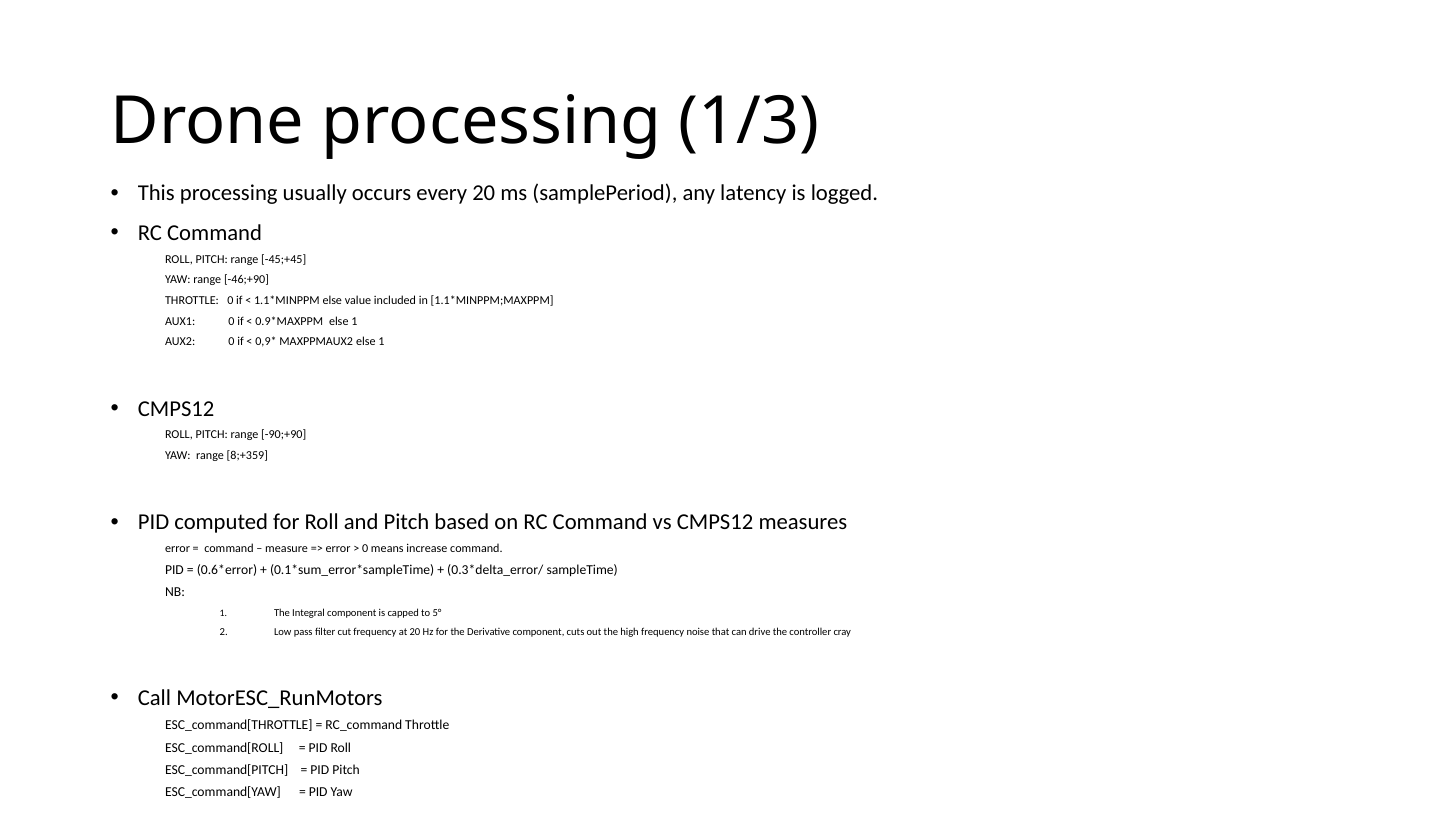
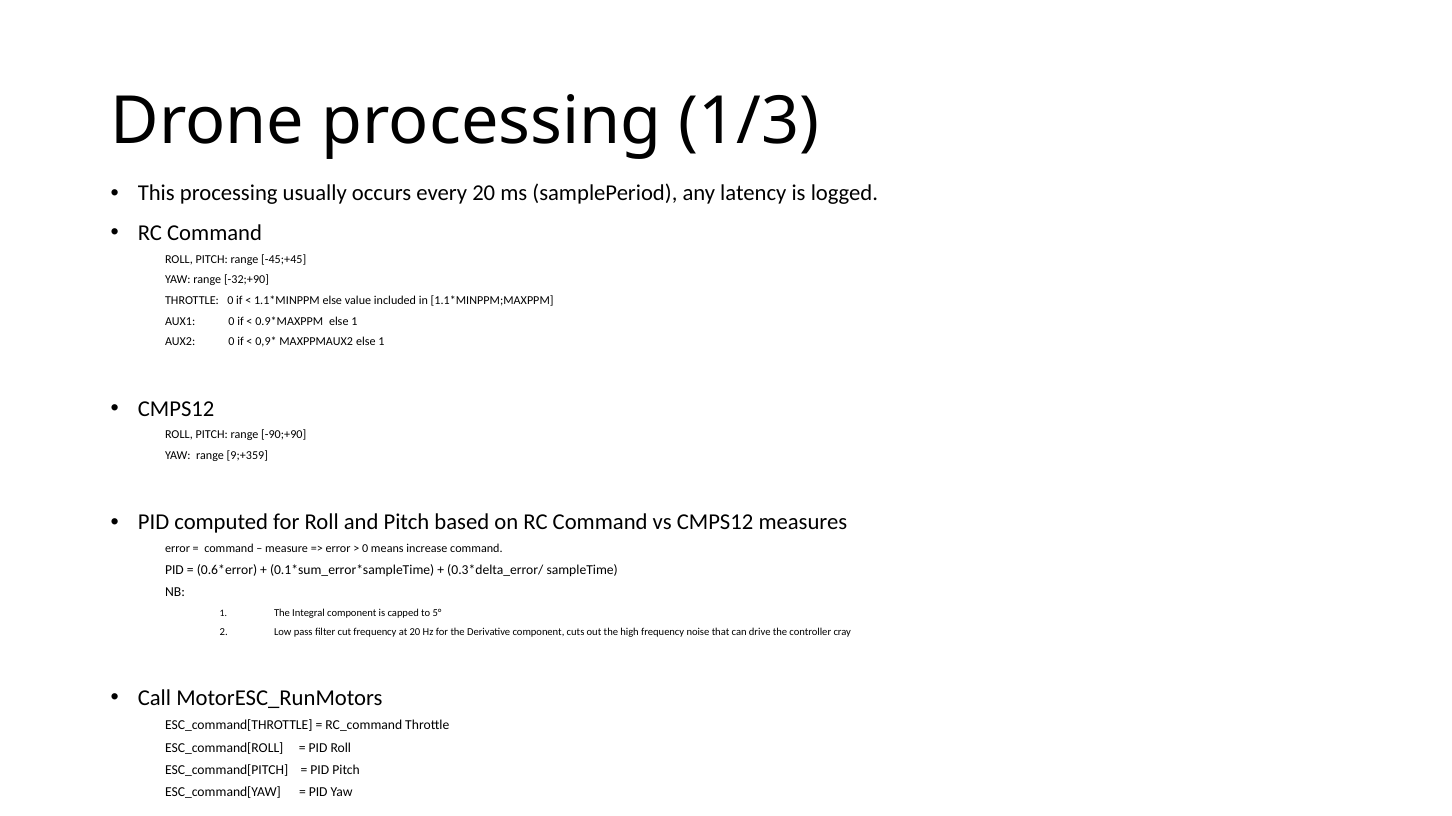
-46;+90: -46;+90 -> -32;+90
8;+359: 8;+359 -> 9;+359
